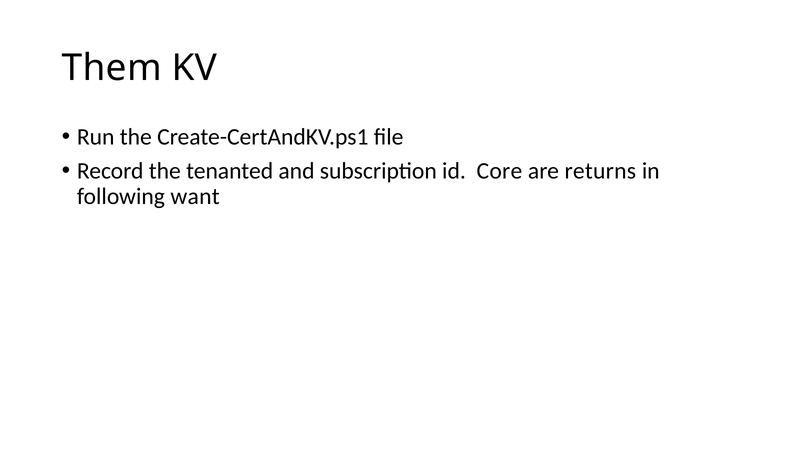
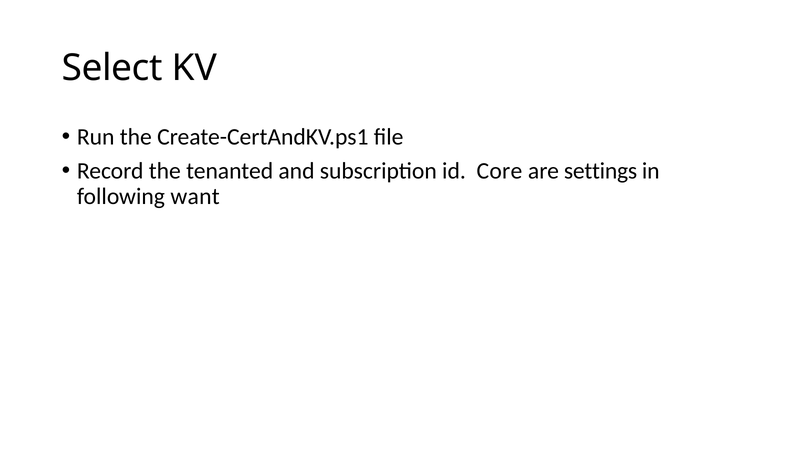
Them: Them -> Select
returns: returns -> settings
